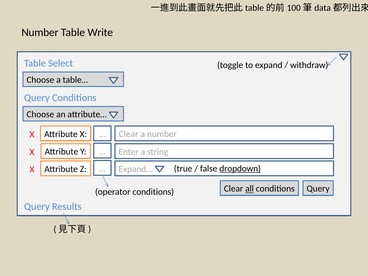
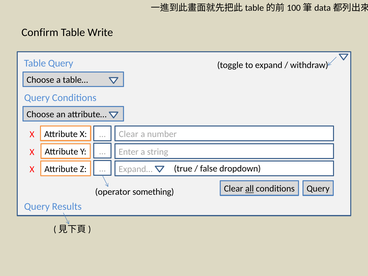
Number at (40, 32): Number -> Confirm
Table Select: Select -> Query
dropdown underline: present -> none
operator conditions: conditions -> something
